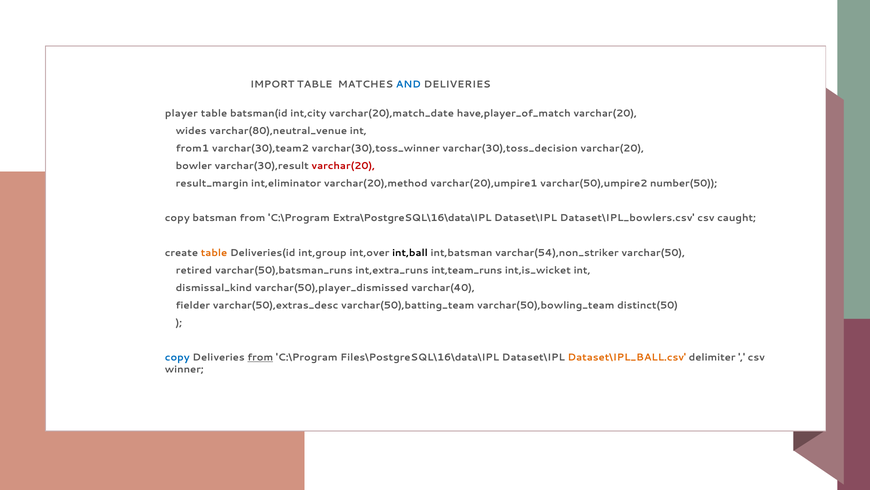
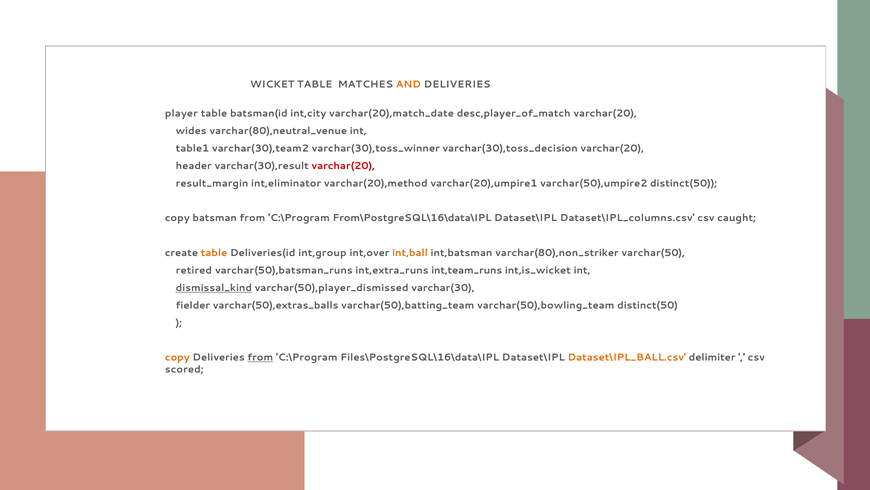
IMPORT: IMPORT -> WICKET
AND colour: blue -> orange
have,player_of_match: have,player_of_match -> desc,player_of_match
from1: from1 -> table1
bowler: bowler -> header
varchar(50),umpire2 number(50: number(50 -> distinct(50
Extra\PostgreSQL\16\data\IPL: Extra\PostgreSQL\16\data\IPL -> From\PostgreSQL\16\data\IPL
Dataset\IPL_bowlers.csv: Dataset\IPL_bowlers.csv -> Dataset\IPL_columns.csv
int,ball colour: black -> orange
varchar(54),non_striker: varchar(54),non_striker -> varchar(80),non_striker
dismissal_kind underline: none -> present
varchar(40: varchar(40 -> varchar(30
varchar(50),extras_desc: varchar(50),extras_desc -> varchar(50),extras_balls
copy at (177, 357) colour: blue -> orange
winner: winner -> scored
